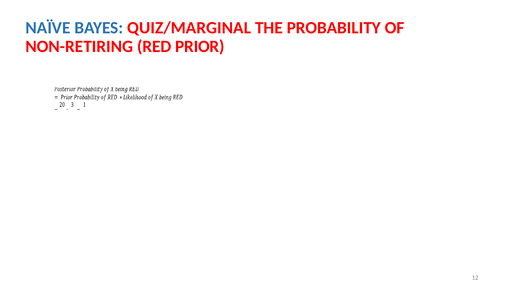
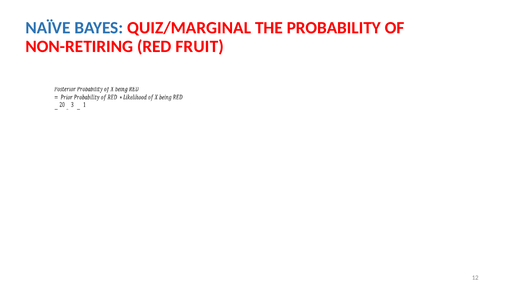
PRIOR: PRIOR -> FRUIT
